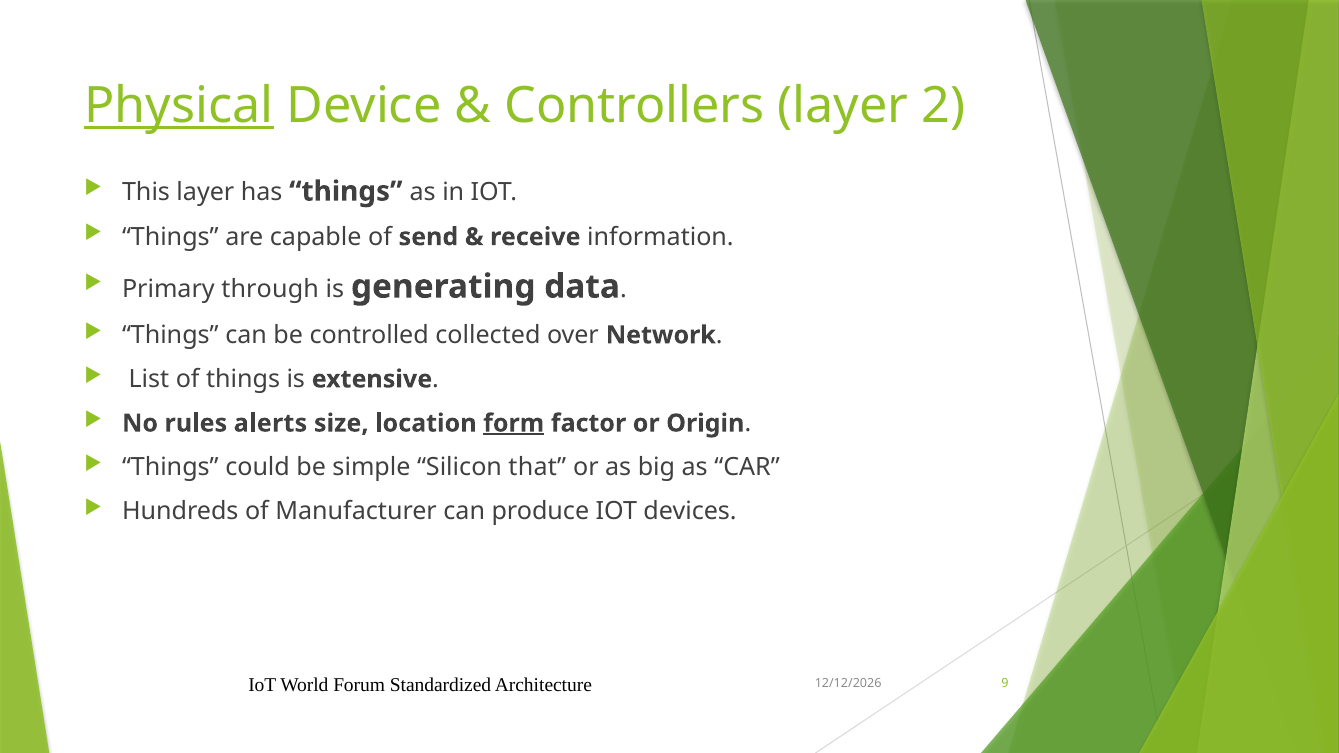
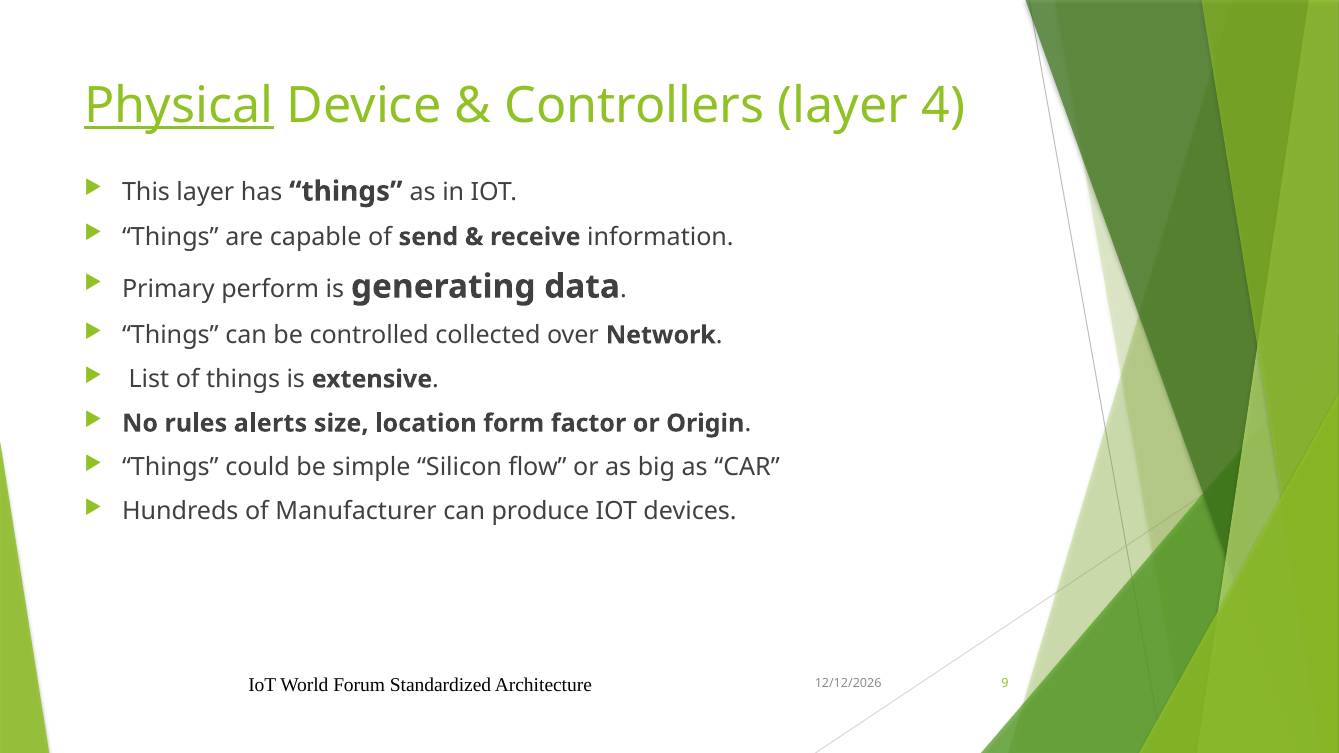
2: 2 -> 4
through: through -> perform
form underline: present -> none
that: that -> flow
